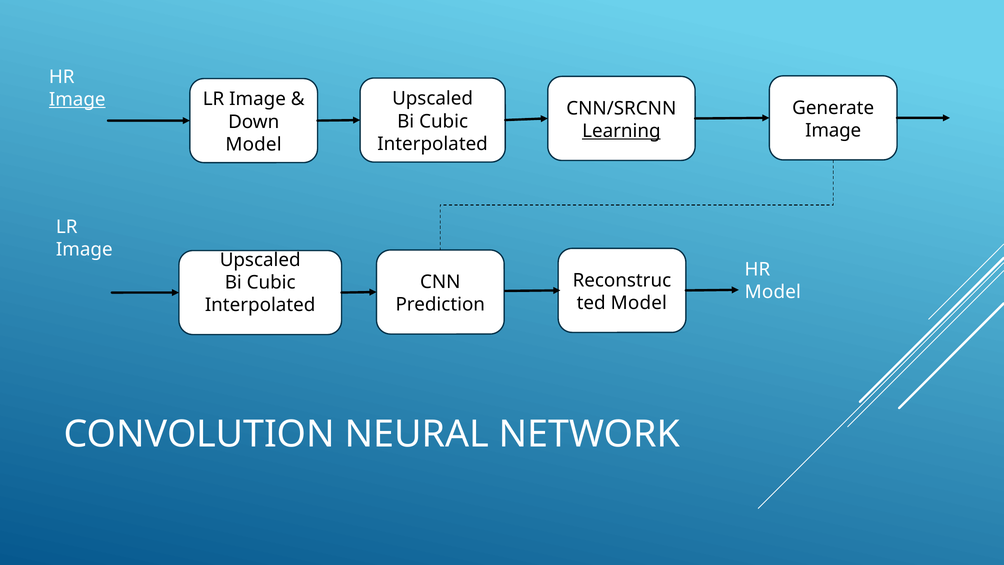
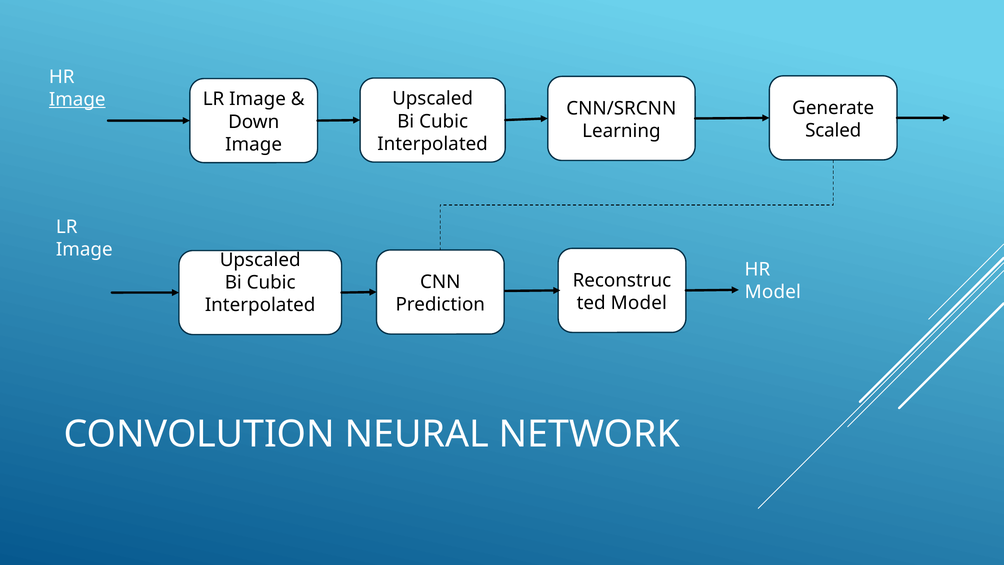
Image at (833, 130): Image -> Scaled
Learning underline: present -> none
Model at (254, 144): Model -> Image
